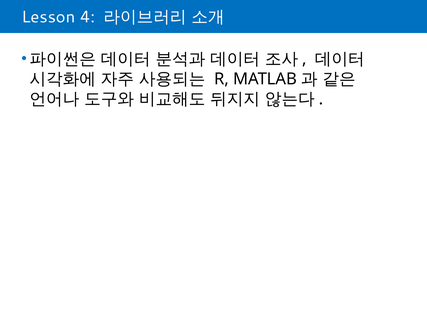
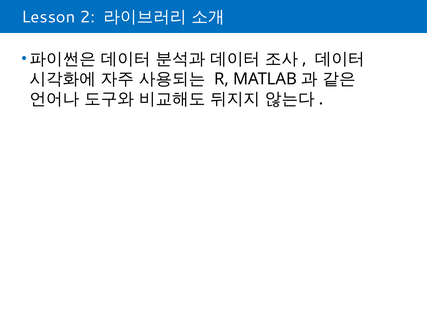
4: 4 -> 2
